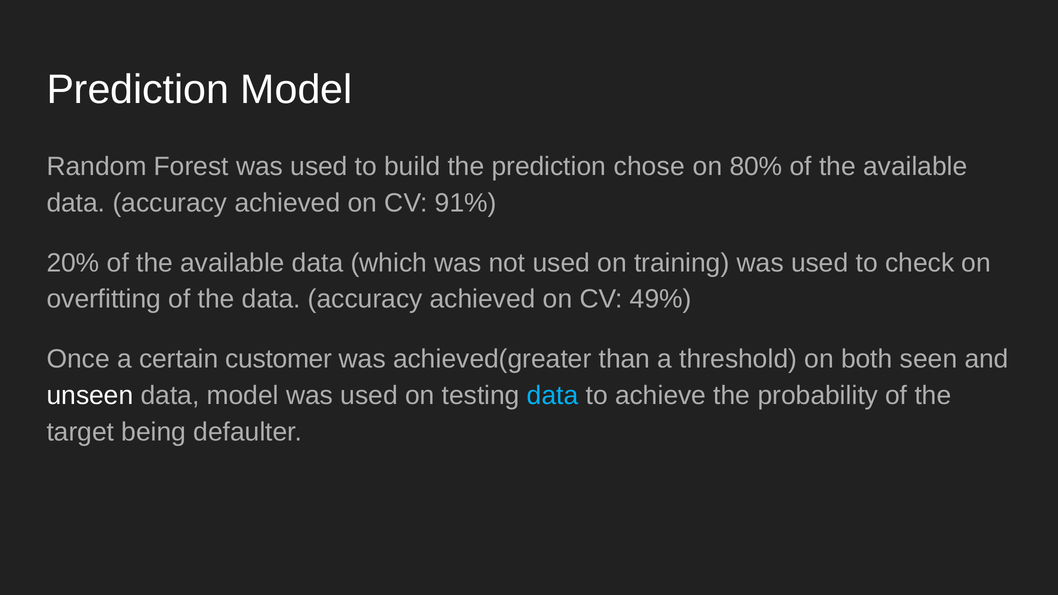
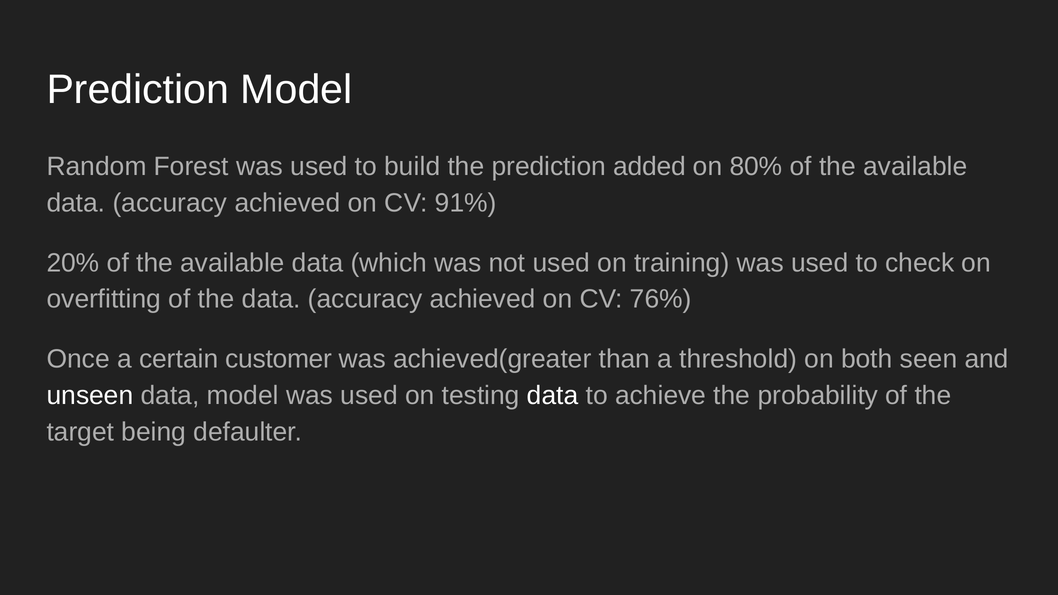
chose: chose -> added
49%: 49% -> 76%
data at (553, 396) colour: light blue -> white
